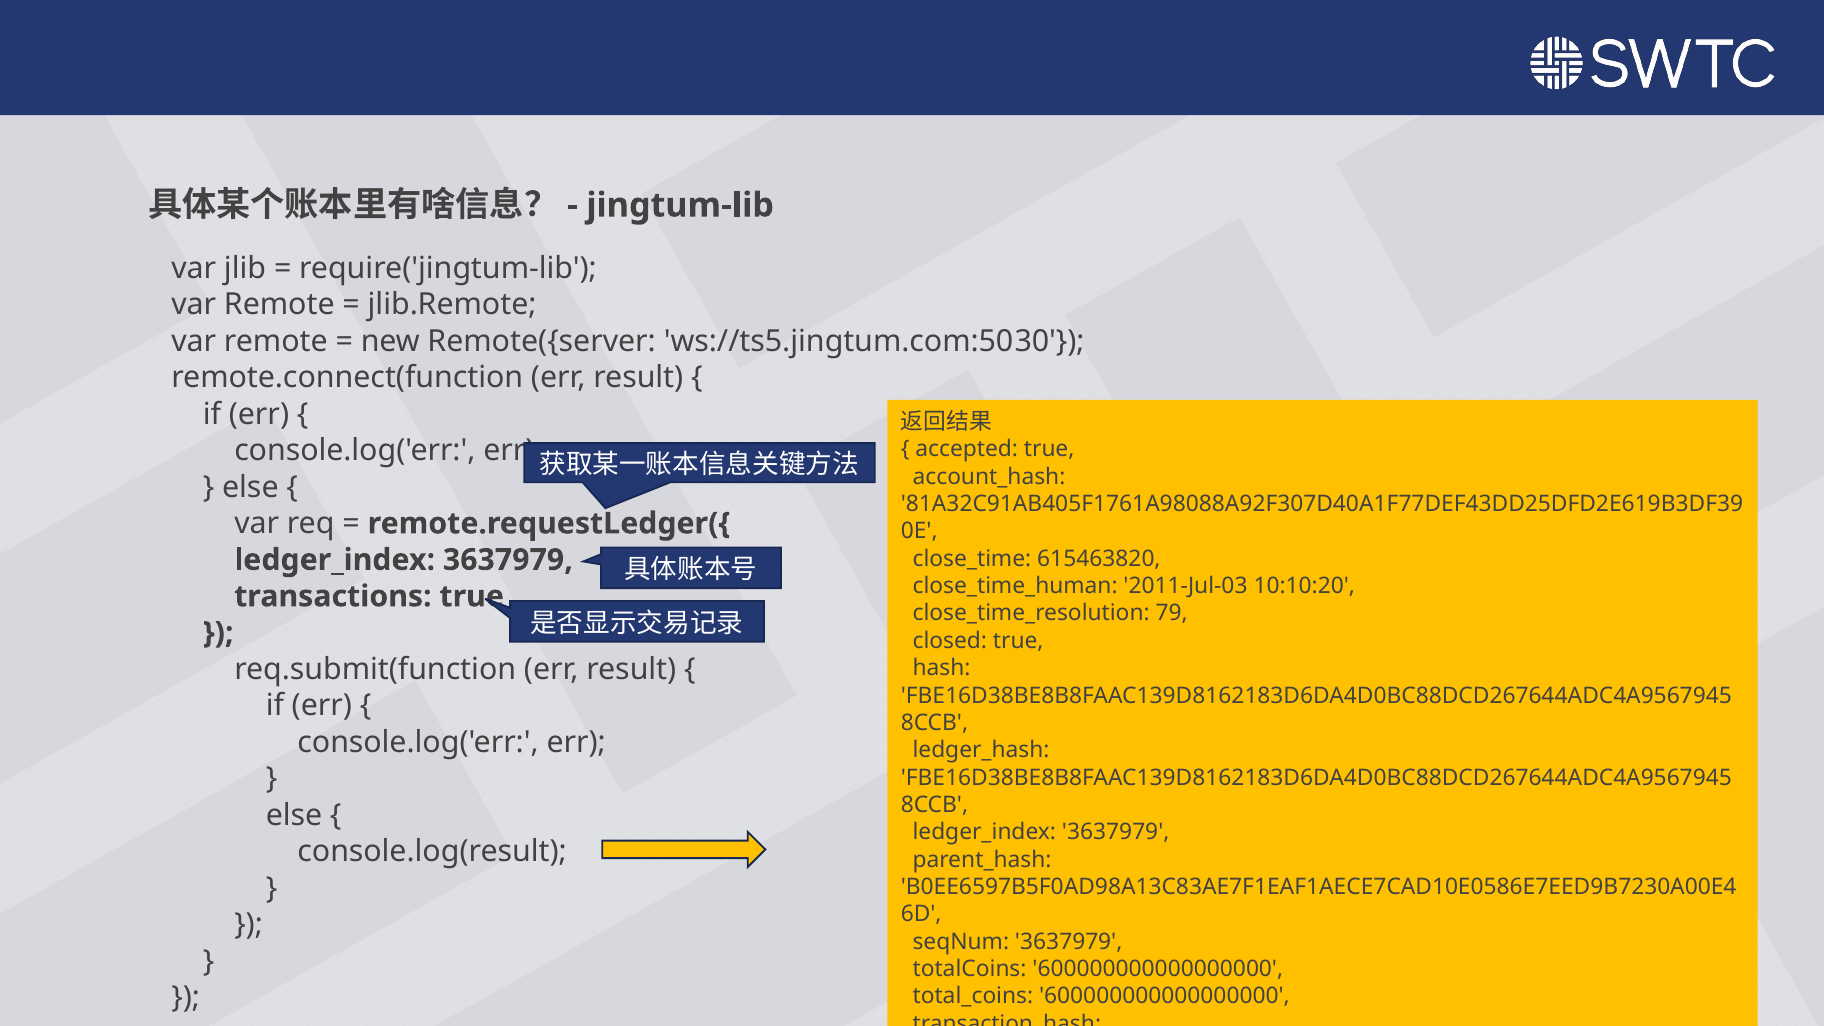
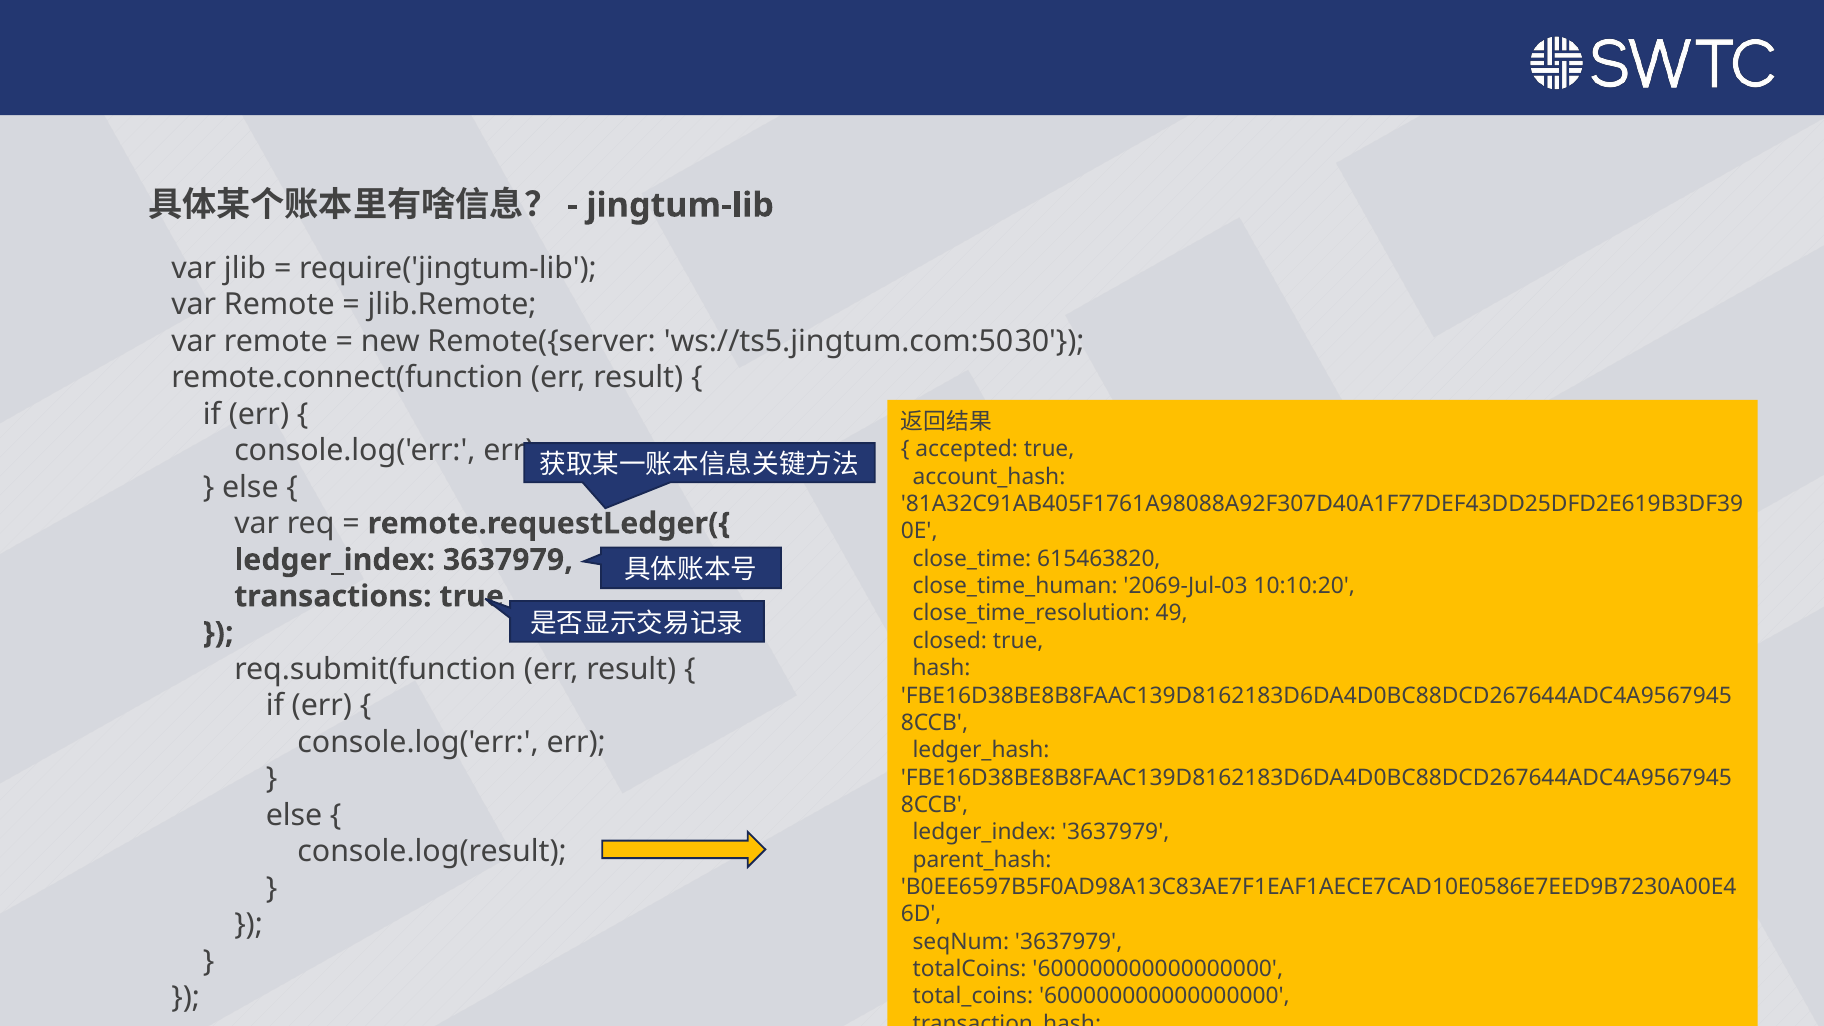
2011-Jul-03: 2011-Jul-03 -> 2069-Jul-03
79: 79 -> 49
